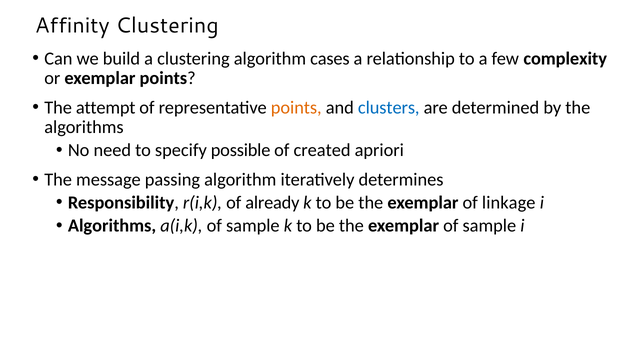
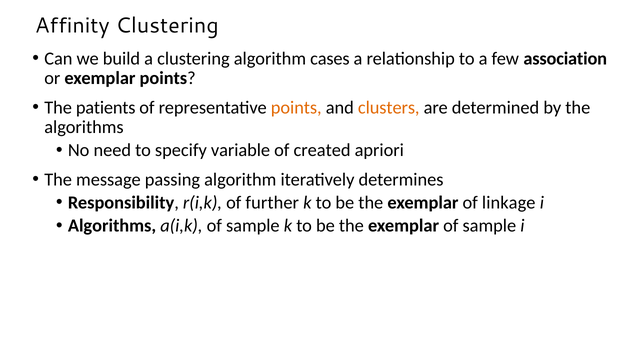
complexity: complexity -> association
attempt: attempt -> patients
clusters colour: blue -> orange
possible: possible -> variable
already: already -> further
